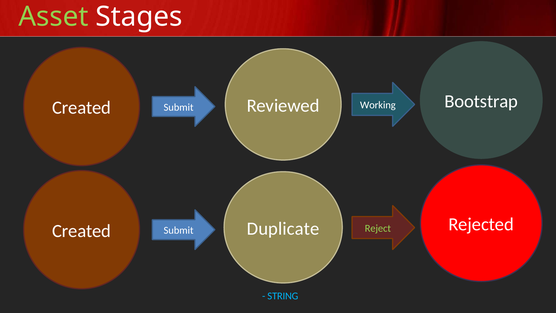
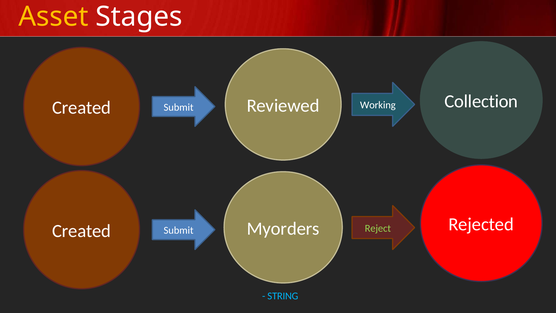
Asset colour: light green -> yellow
Bootstrap: Bootstrap -> Collection
Duplicate: Duplicate -> Myorders
